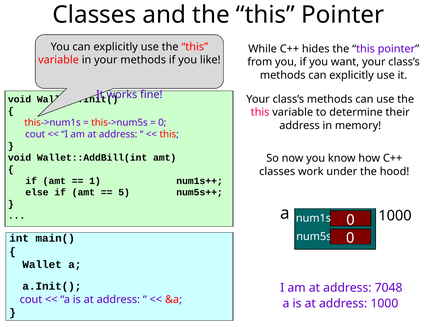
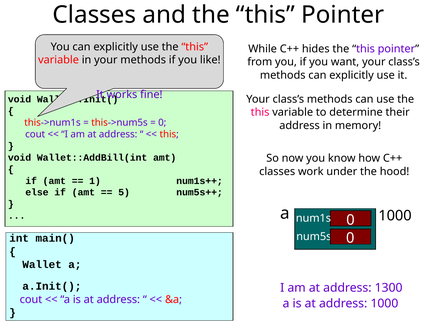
7048: 7048 -> 1300
